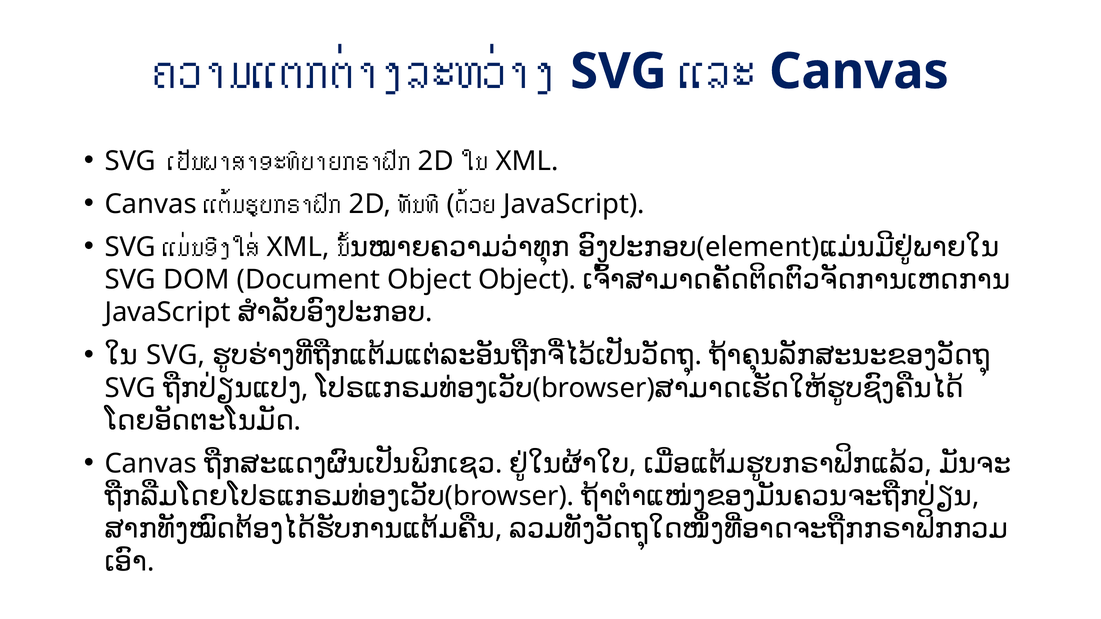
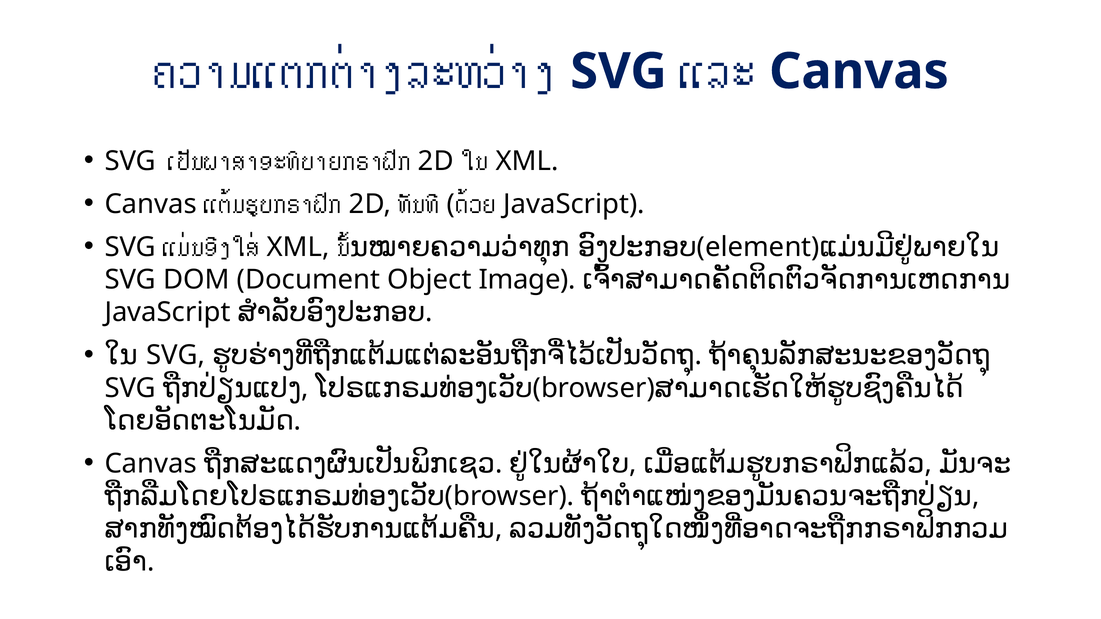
Object Object: Object -> Image
